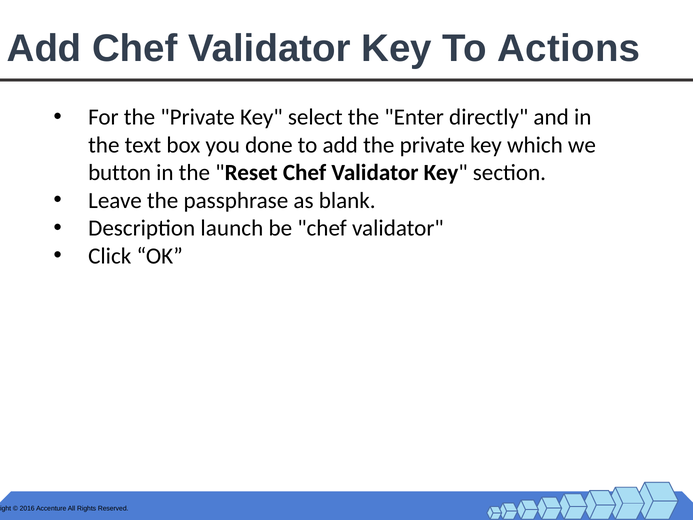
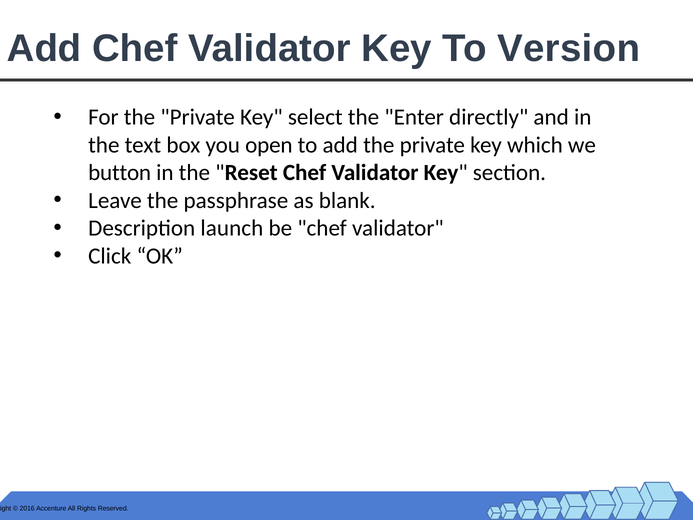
Actions: Actions -> Version
done: done -> open
